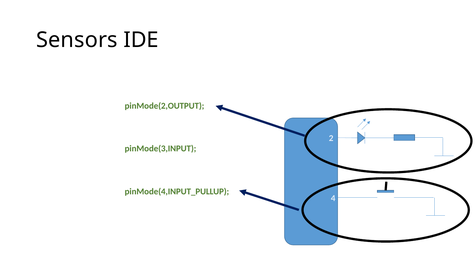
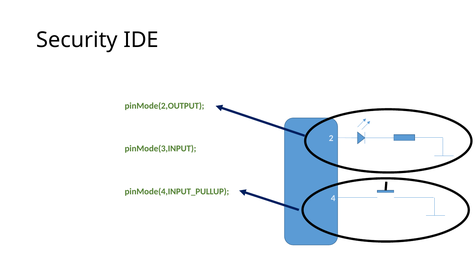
Sensors: Sensors -> Security
